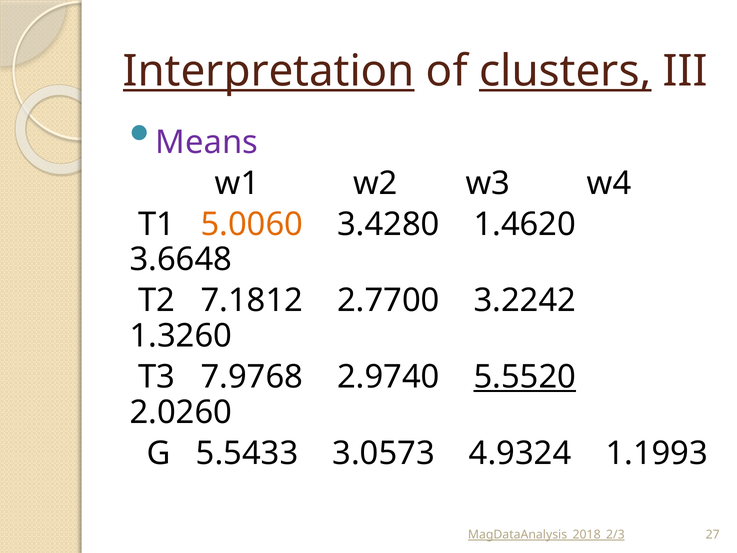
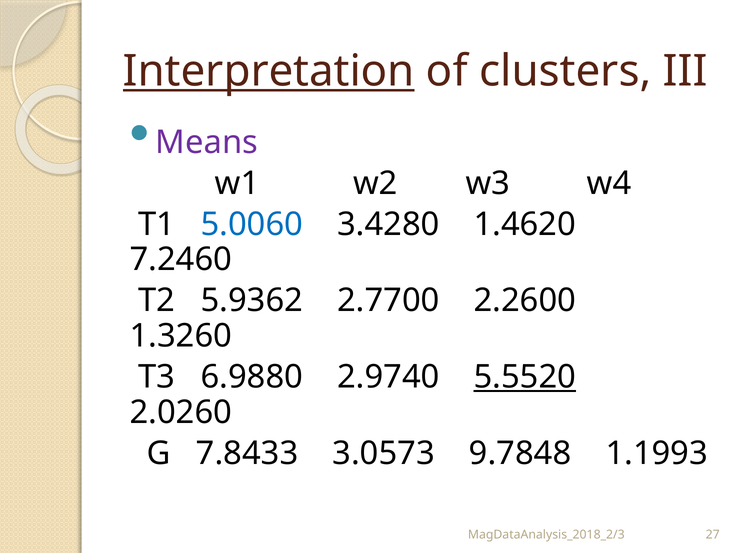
clusters underline: present -> none
5.0060 colour: orange -> blue
3.6648: 3.6648 -> 7.2460
7.1812: 7.1812 -> 5.9362
3.2242: 3.2242 -> 2.2600
7.9768: 7.9768 -> 6.9880
5.5433: 5.5433 -> 7.8433
4.9324: 4.9324 -> 9.7848
MagDataAnalysis_2018_2/3 underline: present -> none
